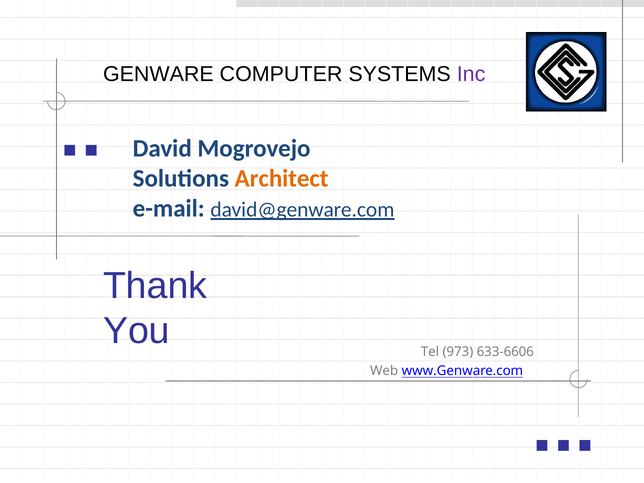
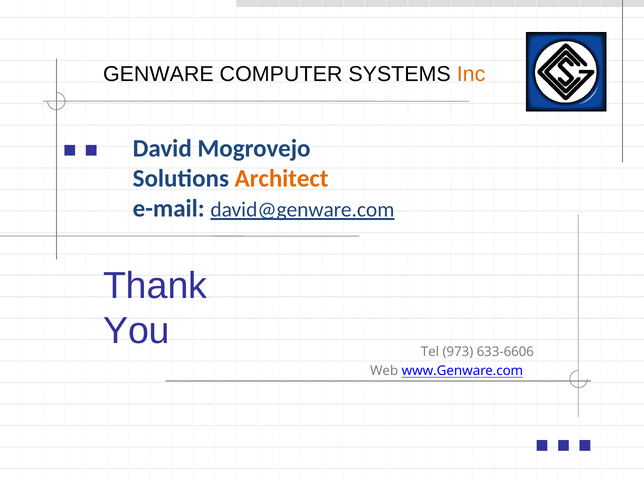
Inc colour: purple -> orange
